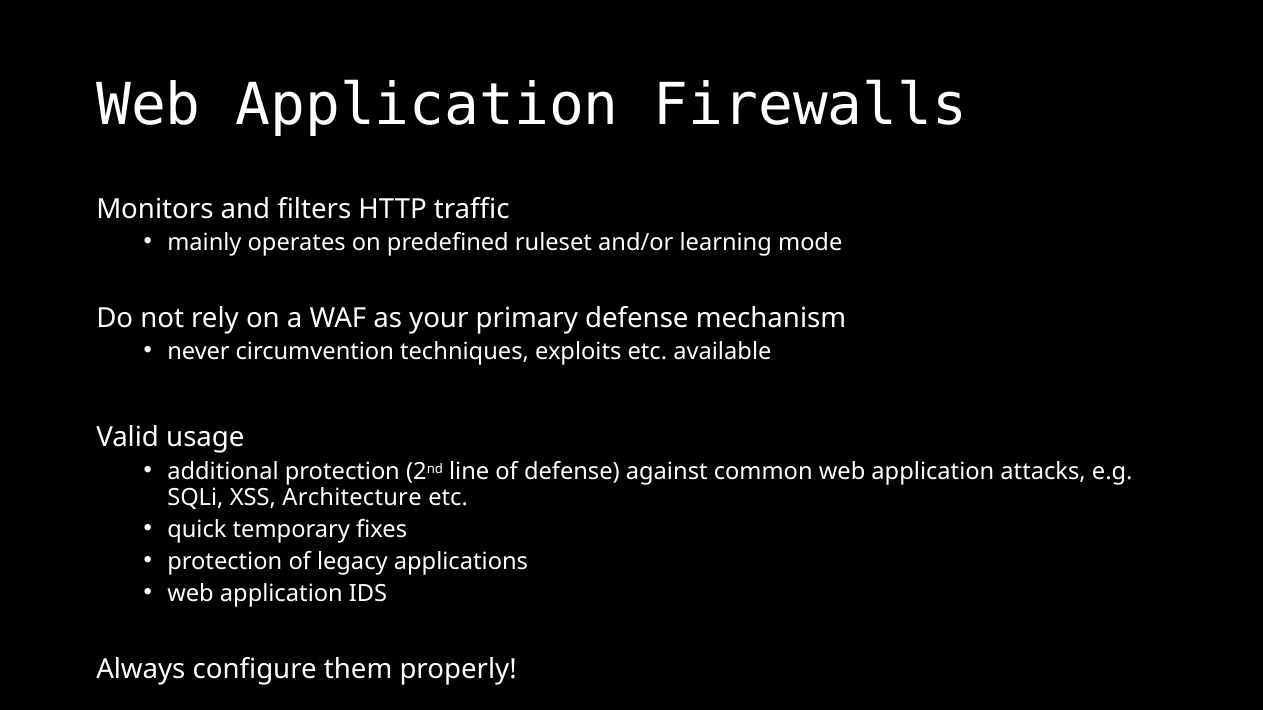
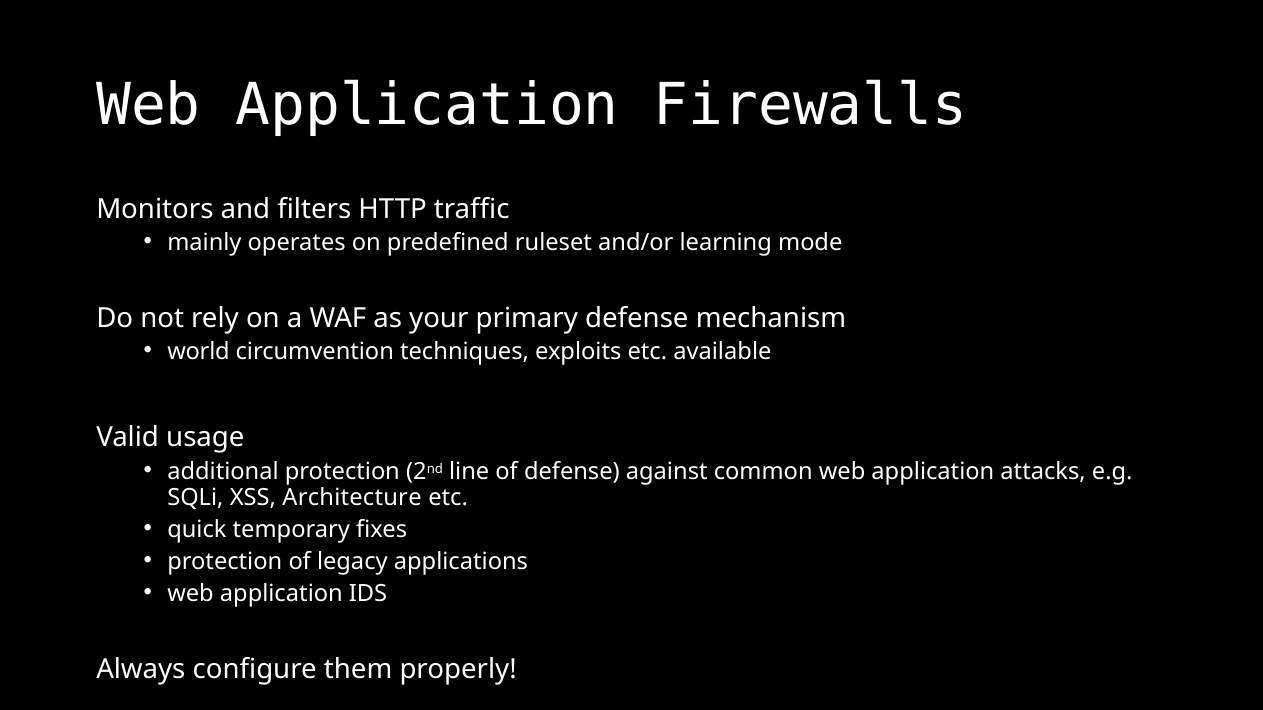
never: never -> world
